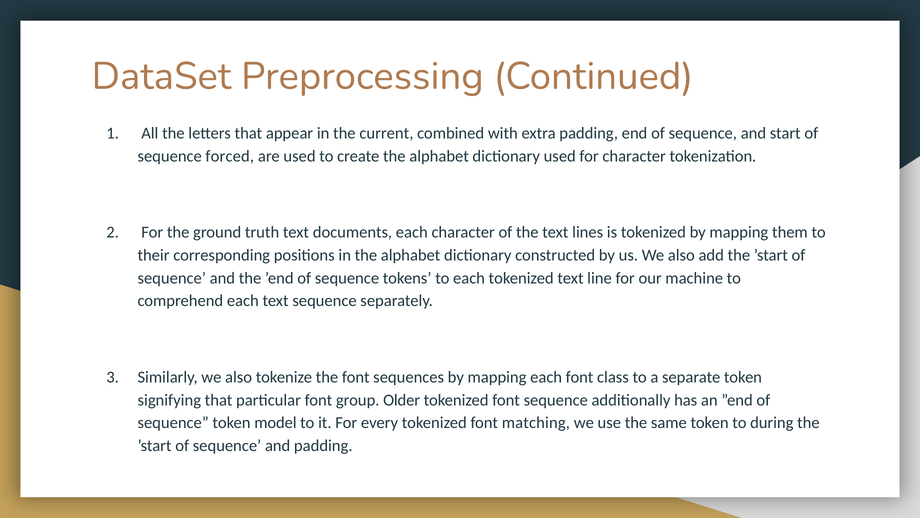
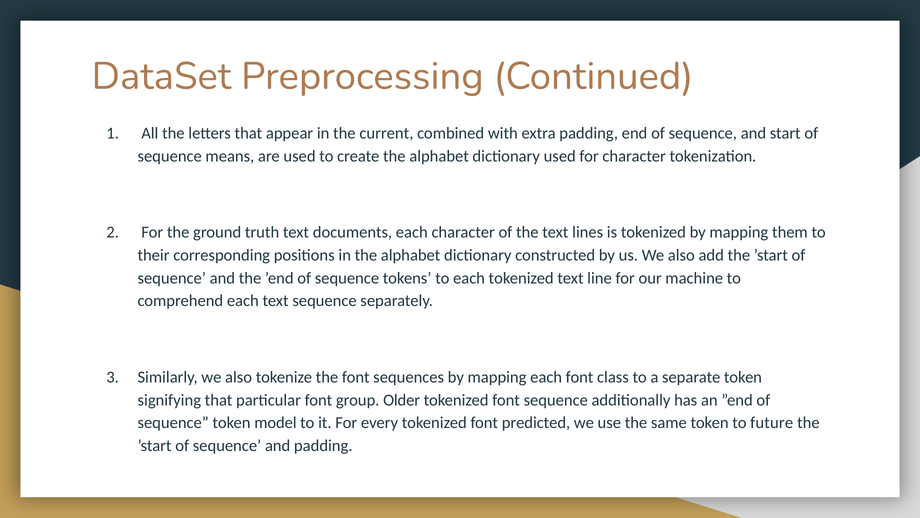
forced: forced -> means
matching: matching -> predicted
during: during -> future
